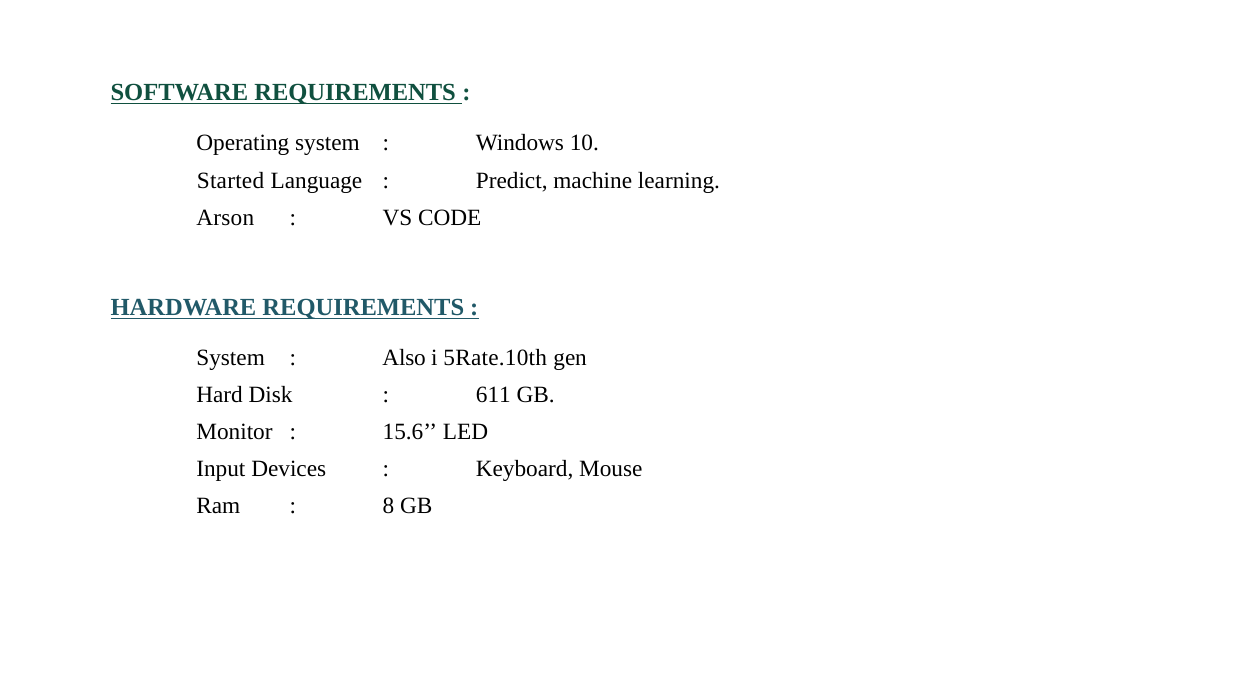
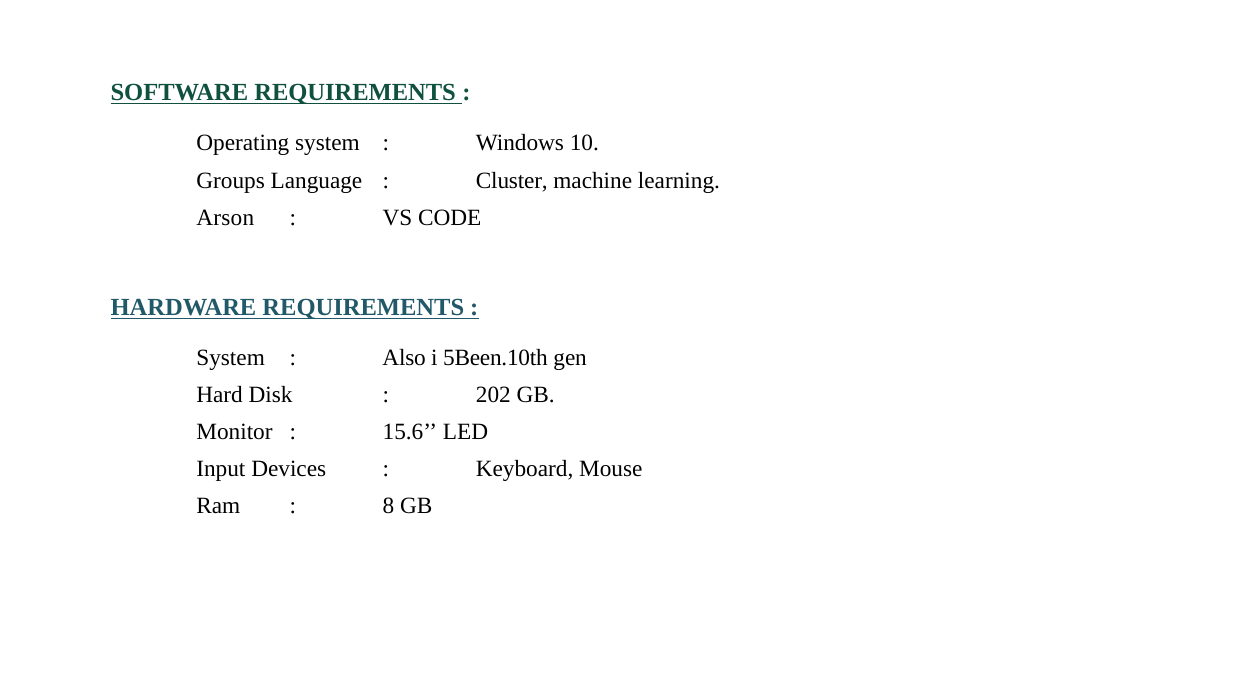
Started: Started -> Groups
Predict: Predict -> Cluster
5Rate.10th: 5Rate.10th -> 5Been.10th
611: 611 -> 202
